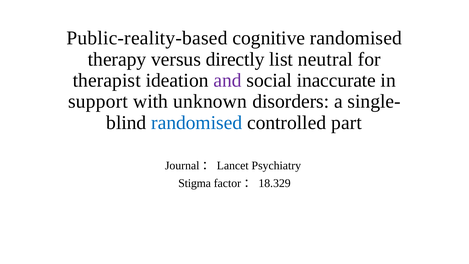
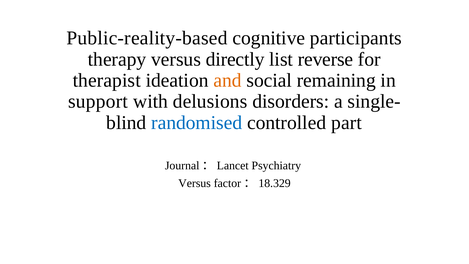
cognitive randomised: randomised -> participants
neutral: neutral -> reverse
and colour: purple -> orange
inaccurate: inaccurate -> remaining
unknown: unknown -> delusions
Stigma at (195, 183): Stigma -> Versus
